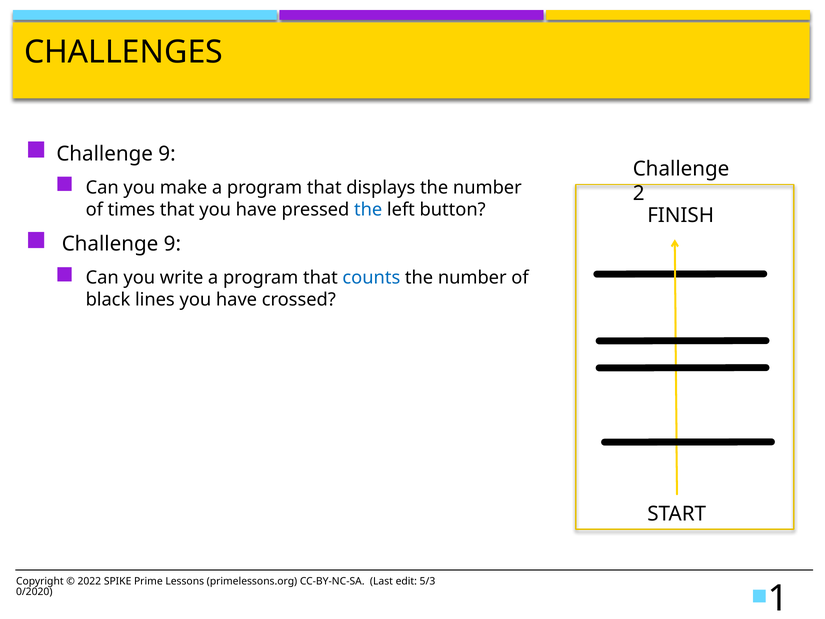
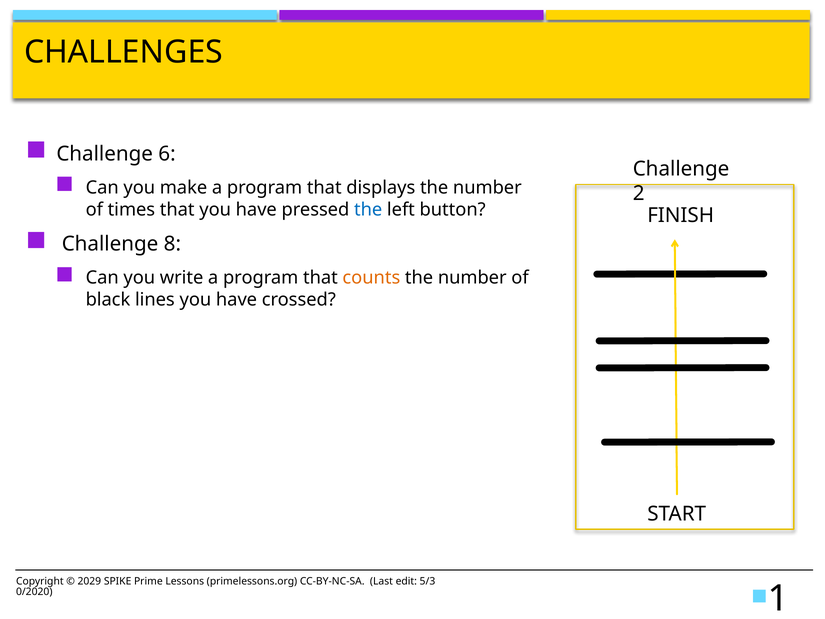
9 at (167, 154): 9 -> 6
9 at (172, 244): 9 -> 8
counts colour: blue -> orange
2022: 2022 -> 2029
